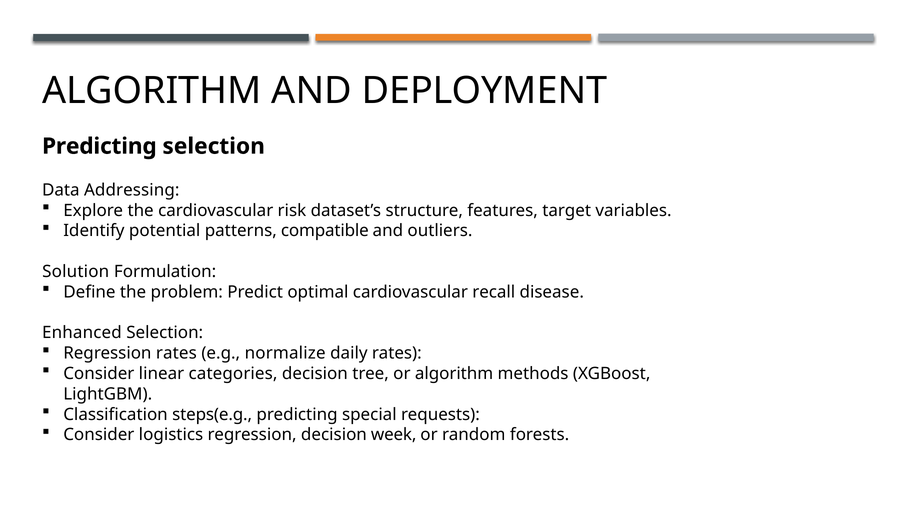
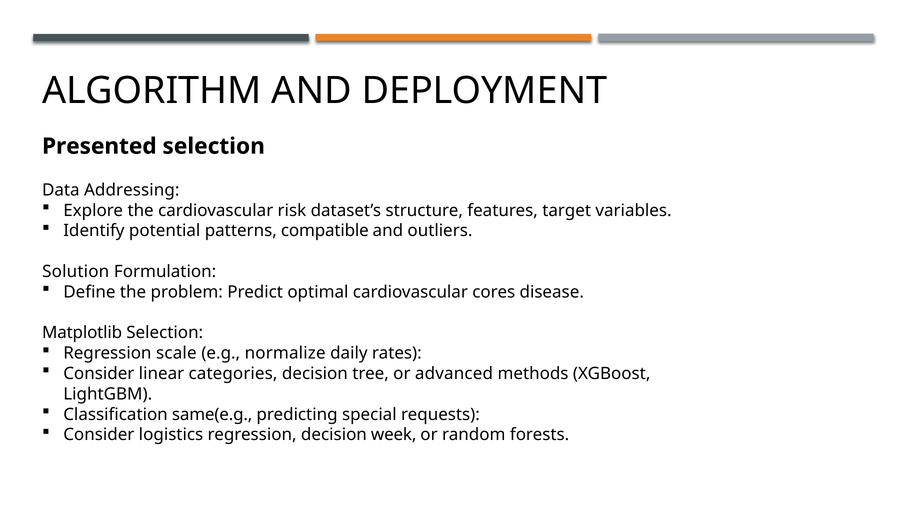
Predicting at (99, 146): Predicting -> Presented
recall: recall -> cores
Enhanced: Enhanced -> Matplotlib
Regression rates: rates -> scale
or algorithm: algorithm -> advanced
steps(e.g: steps(e.g -> same(e.g
